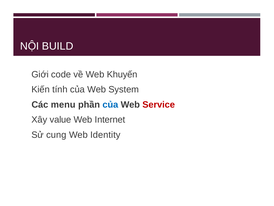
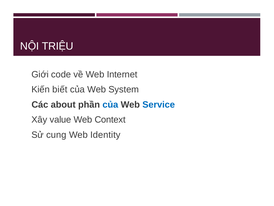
BUILD: BUILD -> TRIỆU
Khuyến: Khuyến -> Internet
tính: tính -> biết
menu: menu -> about
Service colour: red -> blue
Internet: Internet -> Context
